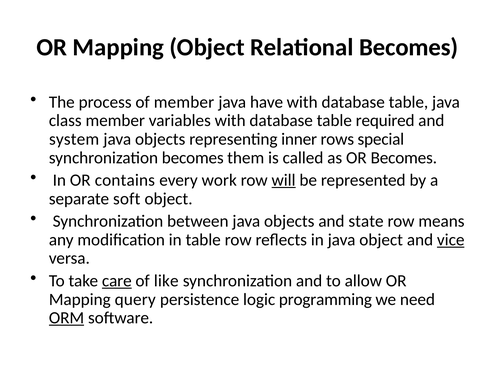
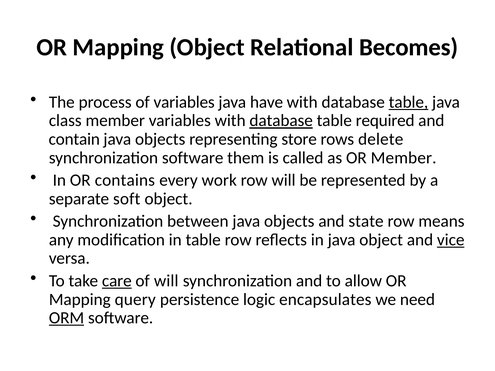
of member: member -> variables
table at (408, 102) underline: none -> present
database at (281, 121) underline: none -> present
system: system -> contain
inner: inner -> store
special: special -> delete
synchronization becomes: becomes -> software
OR Becomes: Becomes -> Member
will at (284, 180) underline: present -> none
of like: like -> will
programming: programming -> encapsulates
